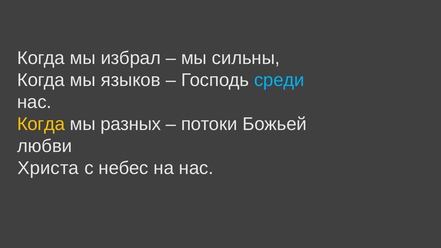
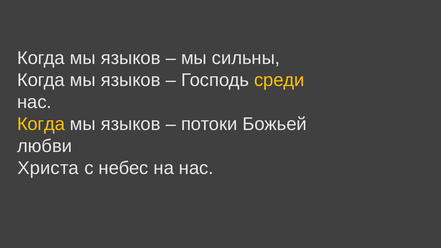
избрал at (131, 58): избрал -> языков
среди colour: light blue -> yellow
разных at (131, 124): разных -> языков
